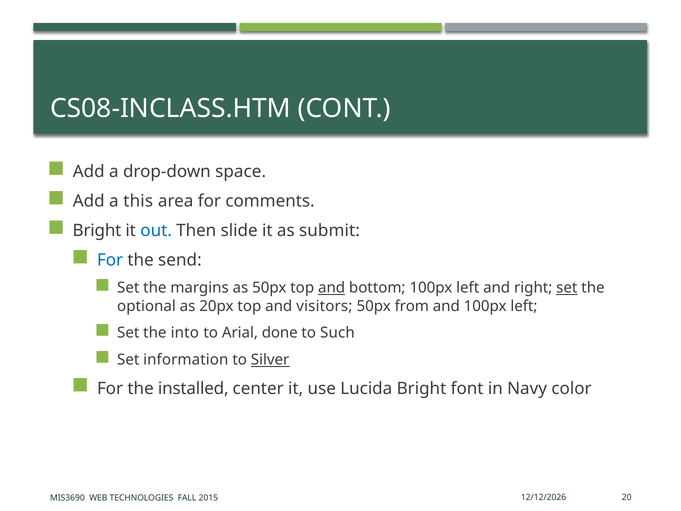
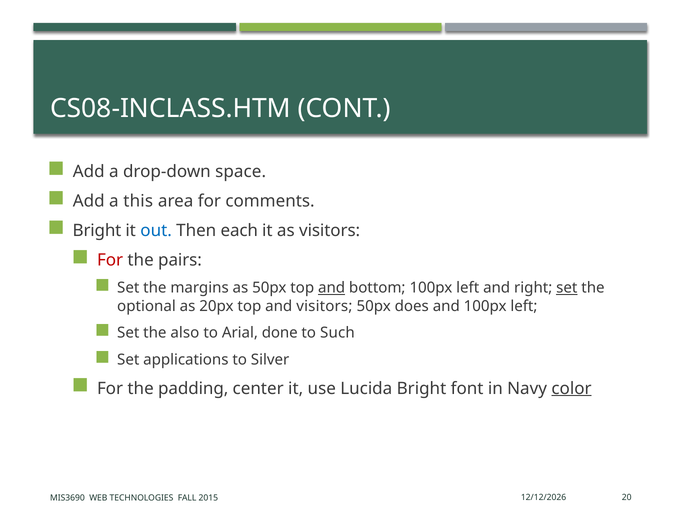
slide: slide -> each
as submit: submit -> visitors
For at (110, 260) colour: blue -> red
send: send -> pairs
from: from -> does
into: into -> also
information: information -> applications
Silver underline: present -> none
installed: installed -> padding
color underline: none -> present
